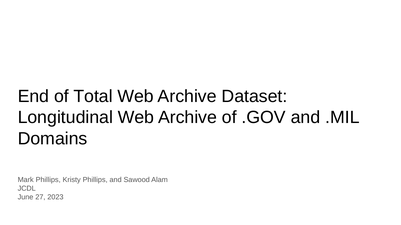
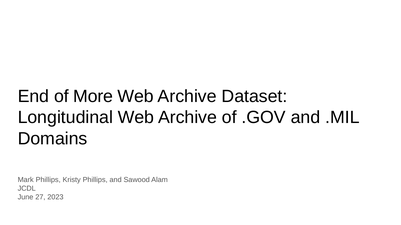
Total: Total -> More
